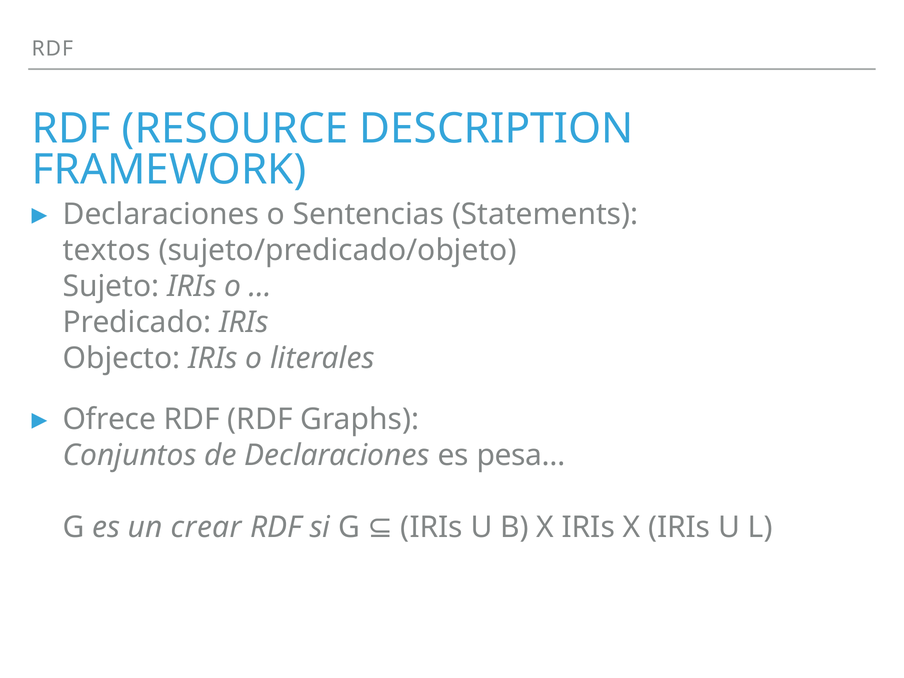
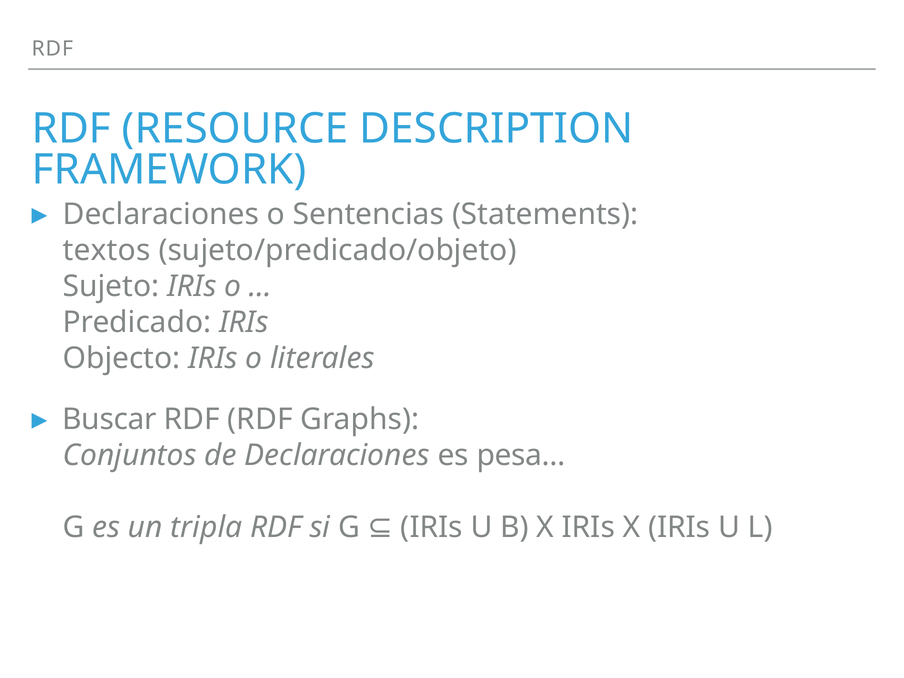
Ofrece: Ofrece -> Buscar
crear: crear -> tripla
